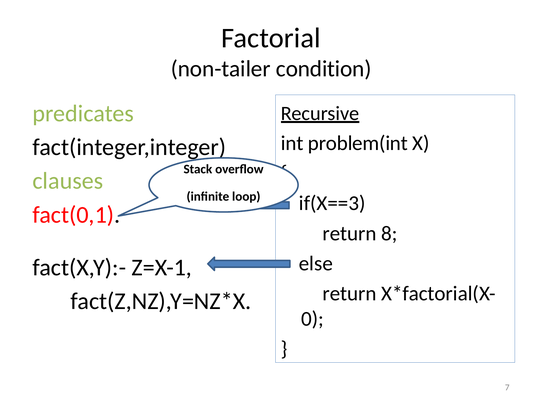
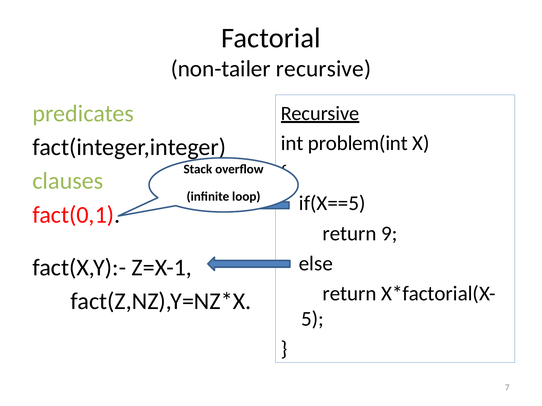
non-tailer condition: condition -> recursive
if(X==3: if(X==3 -> if(X==5
8: 8 -> 9
0: 0 -> 5
